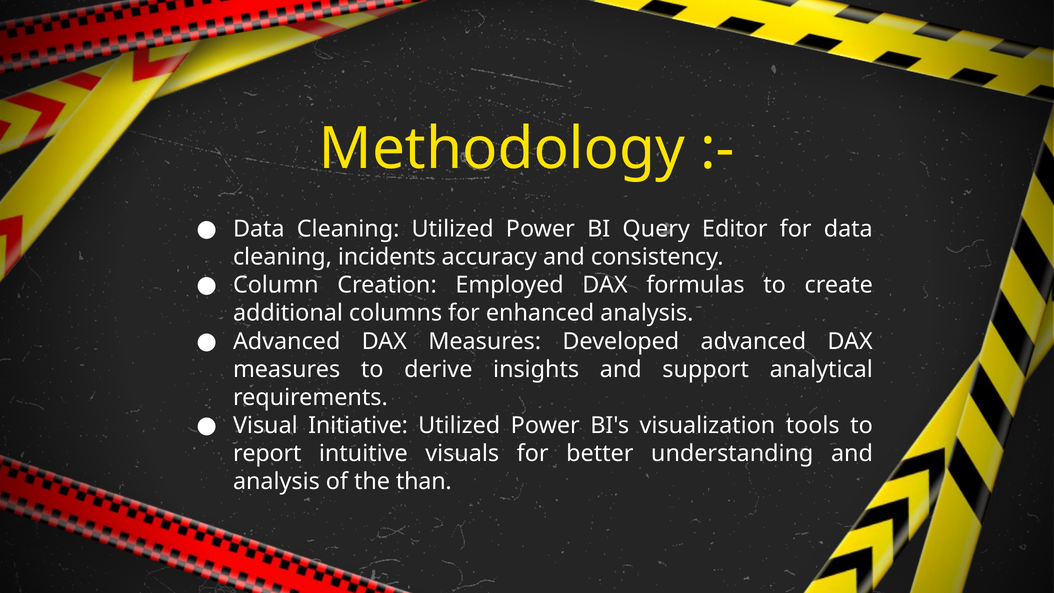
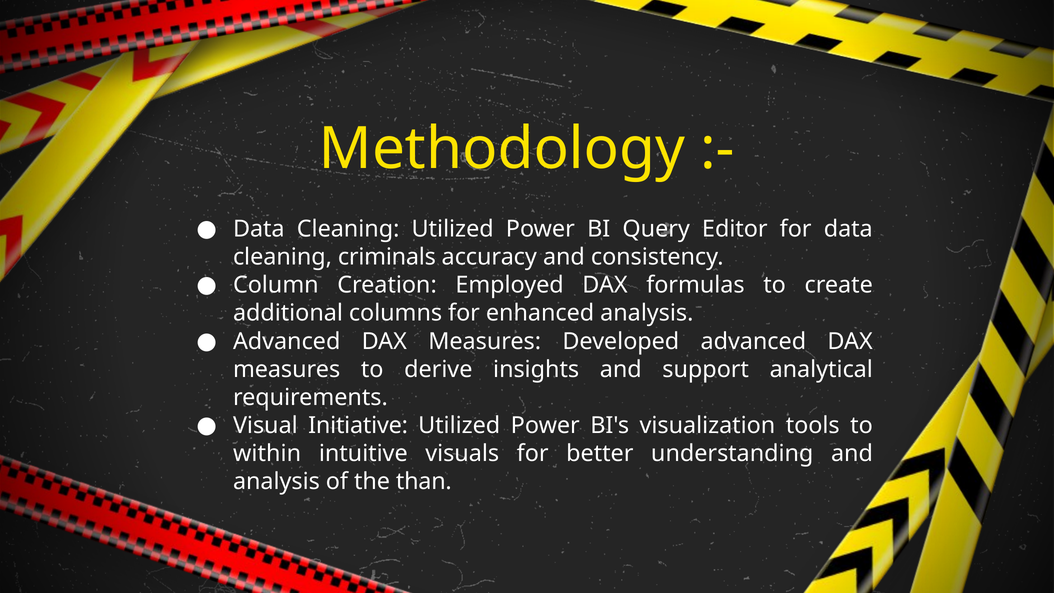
incidents: incidents -> criminals
report: report -> within
